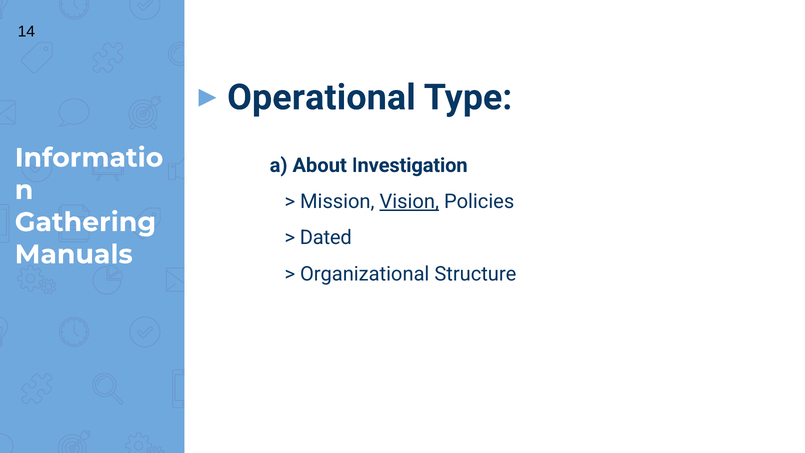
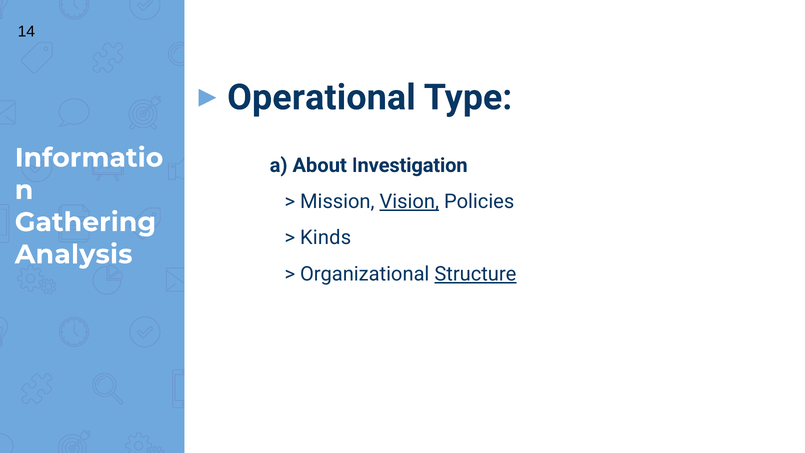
Dated: Dated -> Kinds
Manuals: Manuals -> Analysis
Structure underline: none -> present
